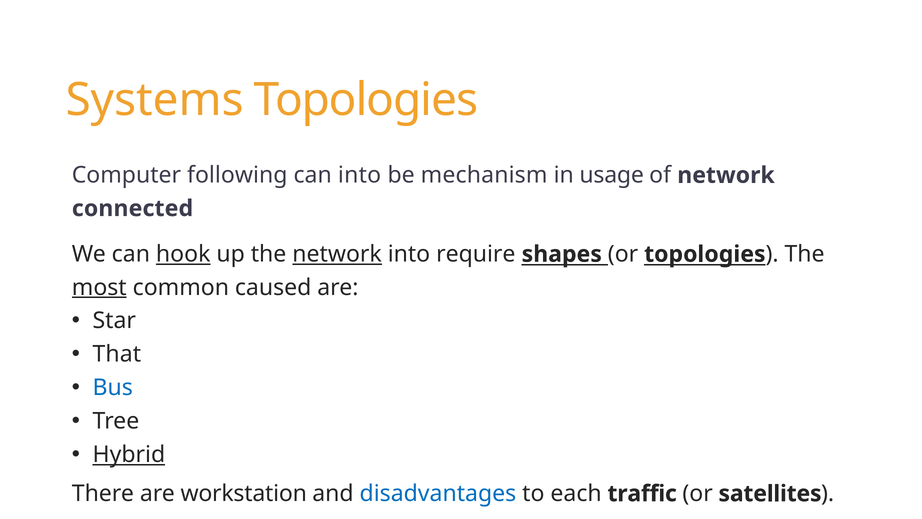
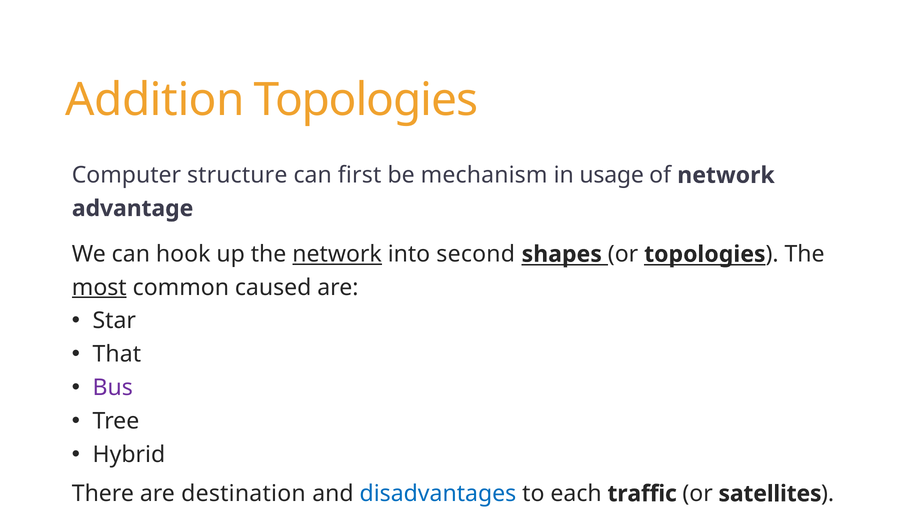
Systems: Systems -> Addition
following: following -> structure
can into: into -> first
connected: connected -> advantage
hook underline: present -> none
require: require -> second
Bus colour: blue -> purple
Hybrid underline: present -> none
workstation: workstation -> destination
